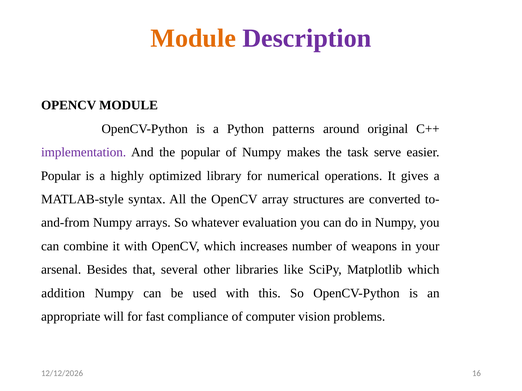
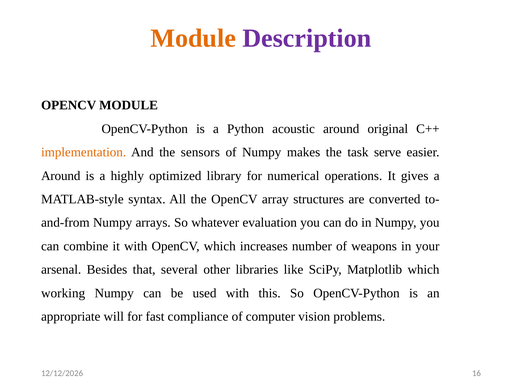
patterns: patterns -> acoustic
implementation colour: purple -> orange
the popular: popular -> sensors
Popular at (61, 176): Popular -> Around
addition: addition -> working
